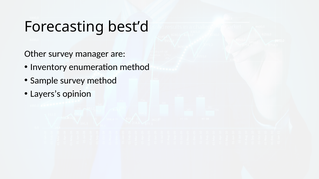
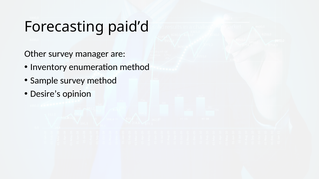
best’d: best’d -> paid’d
Layers’s: Layers’s -> Desire’s
